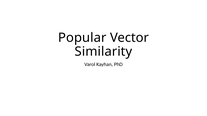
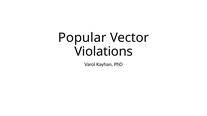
Similarity: Similarity -> Violations
